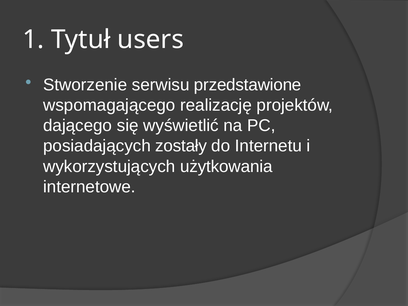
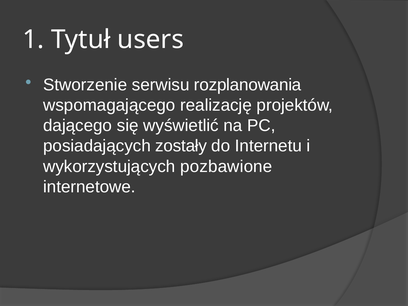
przedstawione: przedstawione -> rozplanowania
użytkowania: użytkowania -> pozbawione
